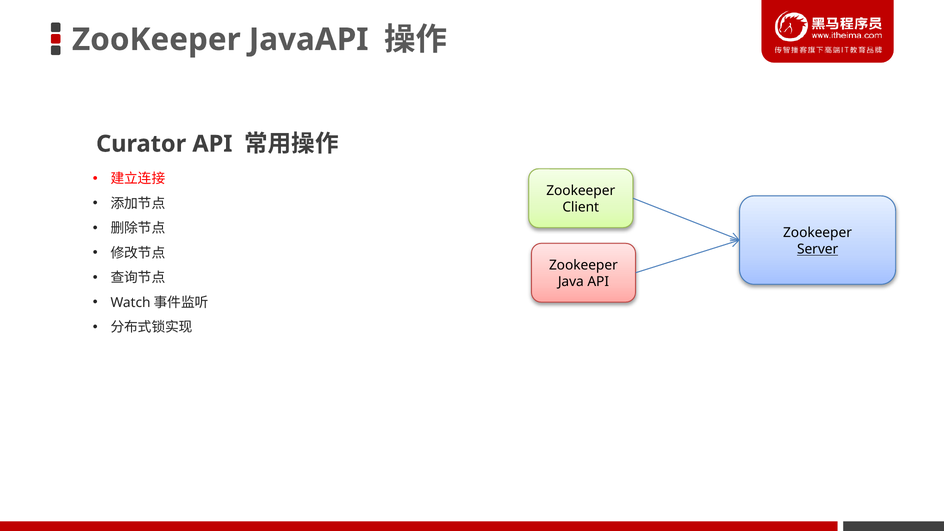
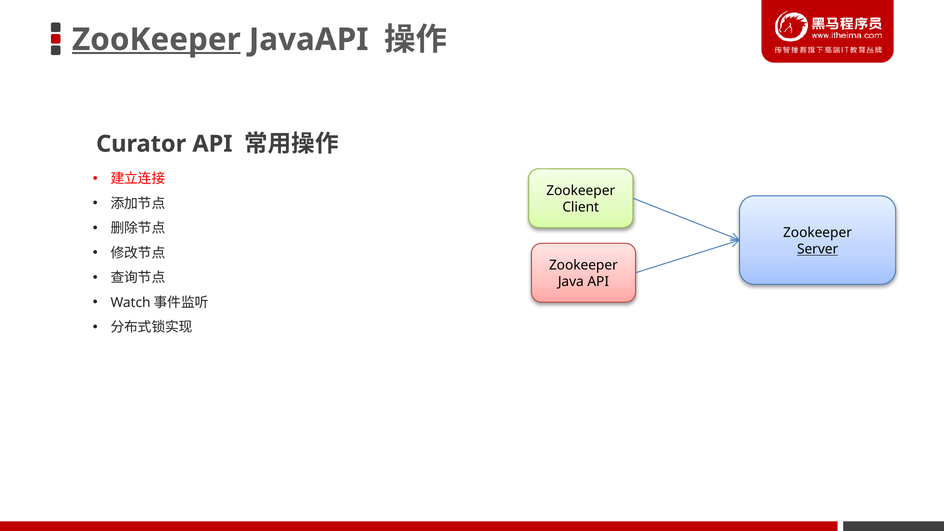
ZooKeeper at (156, 40) underline: none -> present
